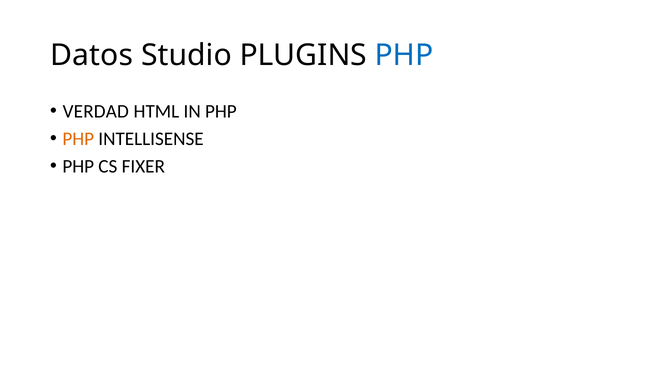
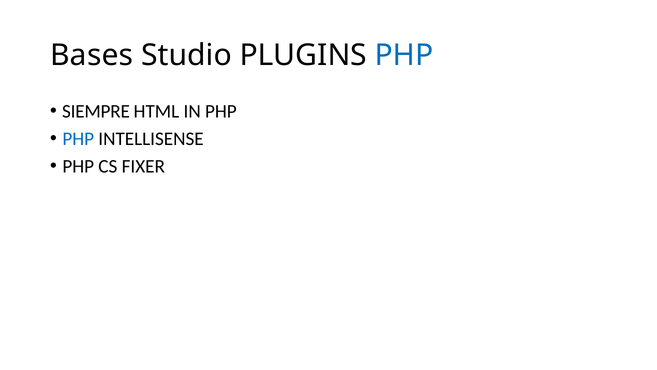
Datos: Datos -> Bases
VERDAD: VERDAD -> SIEMPRE
PHP at (78, 139) colour: orange -> blue
